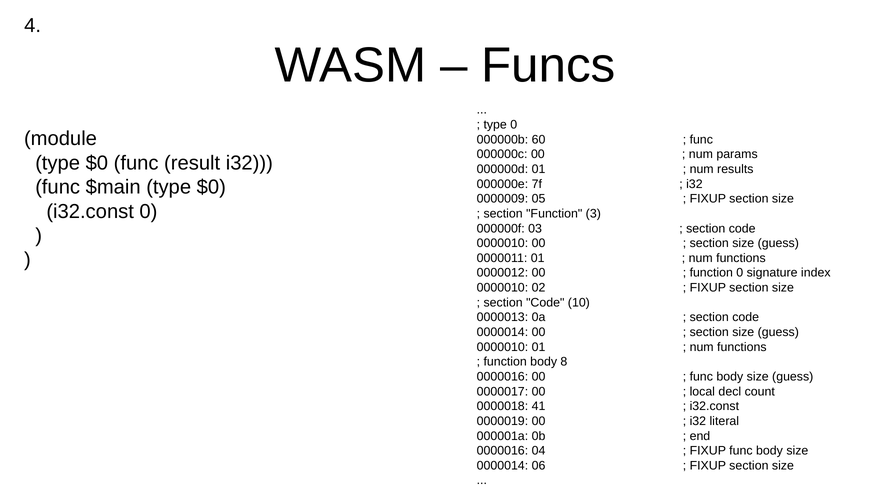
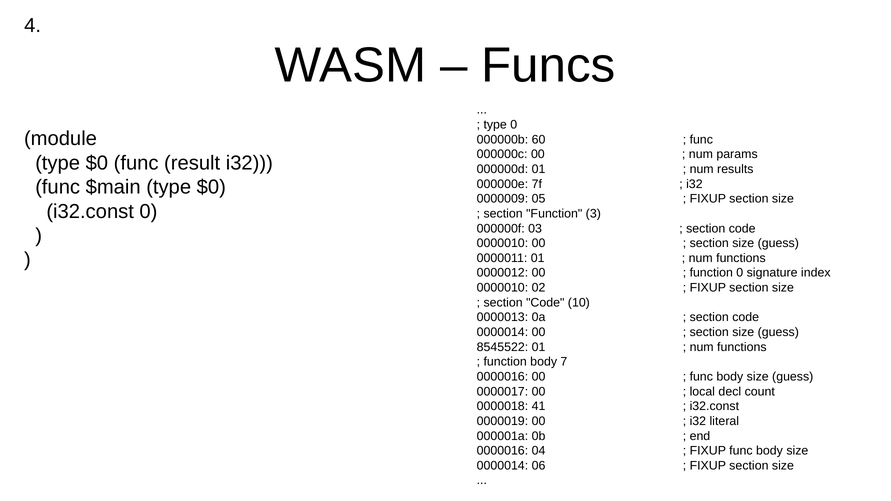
0000010 at (502, 347): 0000010 -> 8545522
8: 8 -> 7
